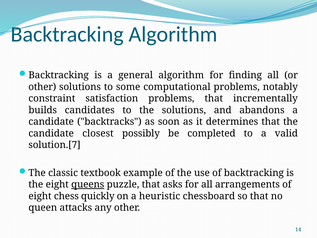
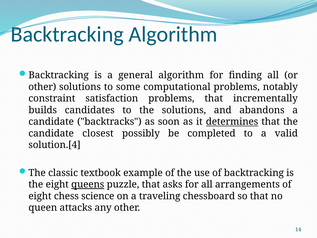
determines underline: none -> present
solution.[7: solution.[7 -> solution.[4
quickly: quickly -> science
heuristic: heuristic -> traveling
